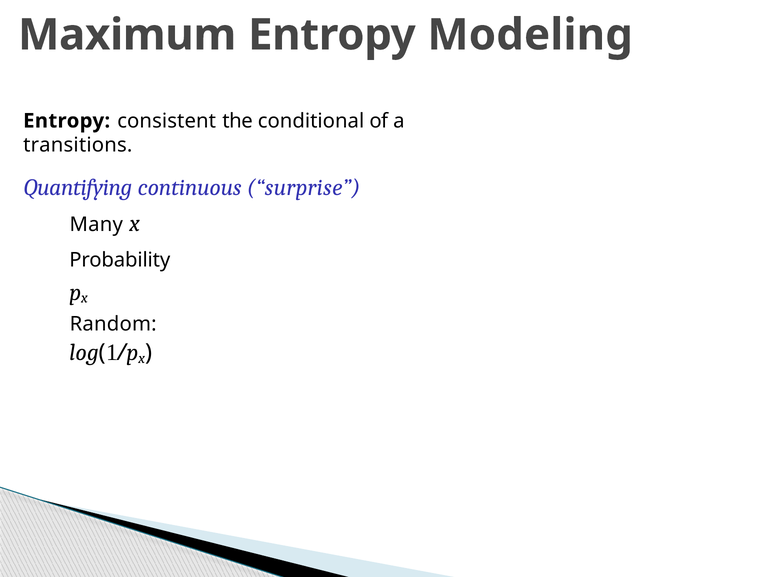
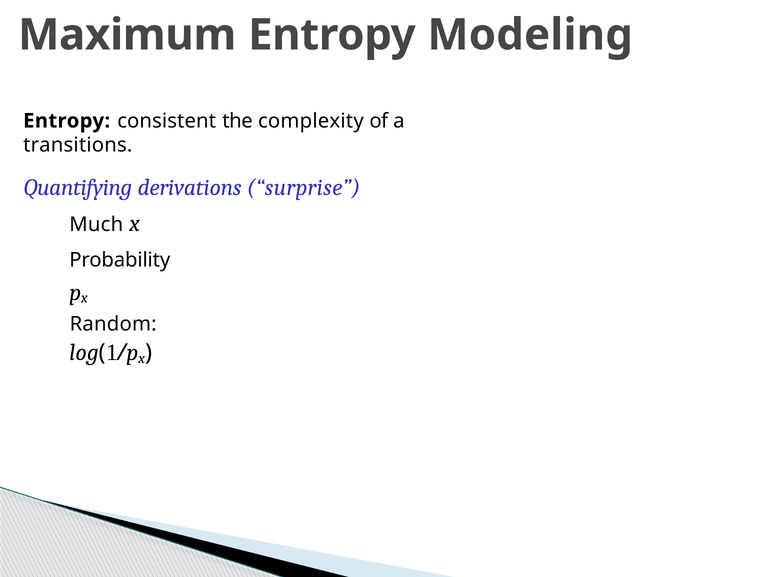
conditional: conditional -> complexity
continuous: continuous -> derivations
Many: Many -> Much
